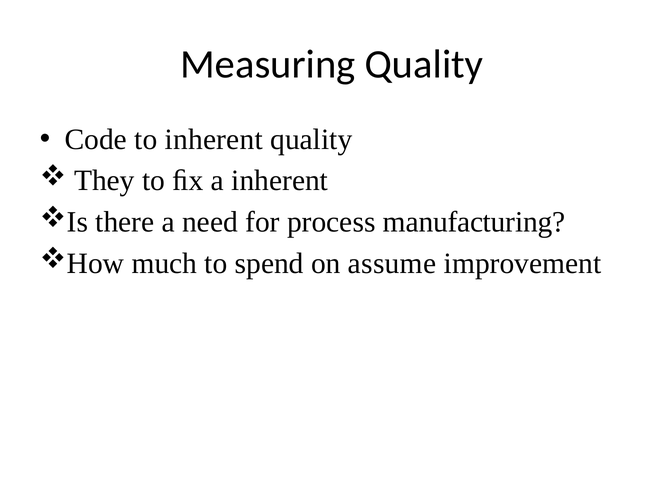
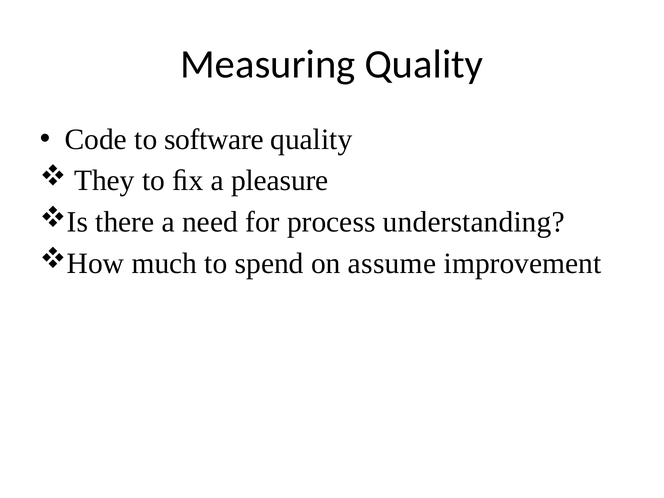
to inherent: inherent -> software
a inherent: inherent -> pleasure
manufacturing: manufacturing -> understanding
